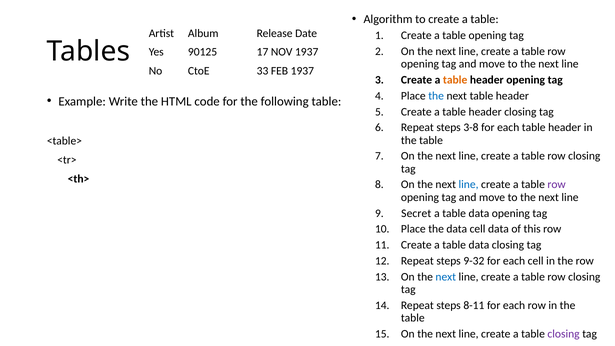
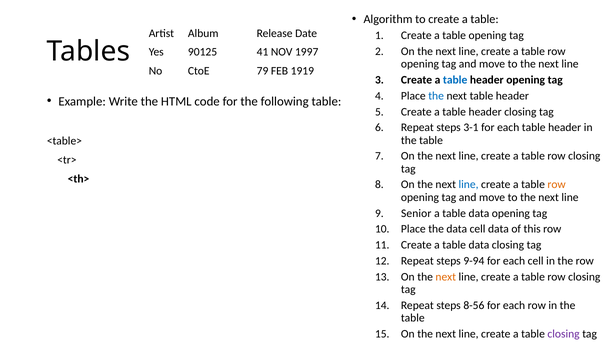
17: 17 -> 41
NOV 1937: 1937 -> 1997
33: 33 -> 79
FEB 1937: 1937 -> 1919
table at (455, 80) colour: orange -> blue
3-8: 3-8 -> 3-1
row at (557, 185) colour: purple -> orange
Secret: Secret -> Senior
9-32: 9-32 -> 9-94
next at (446, 277) colour: blue -> orange
8-11: 8-11 -> 8-56
